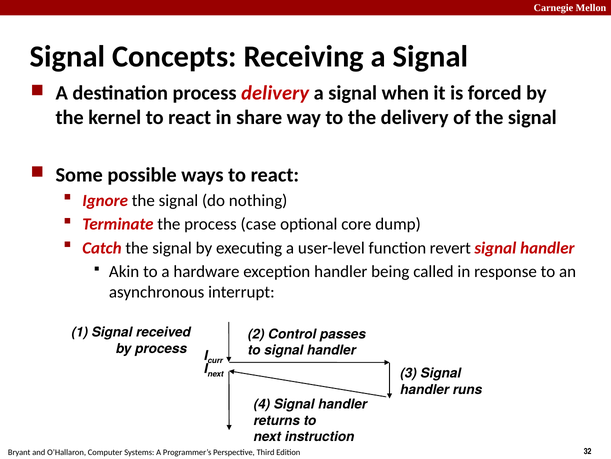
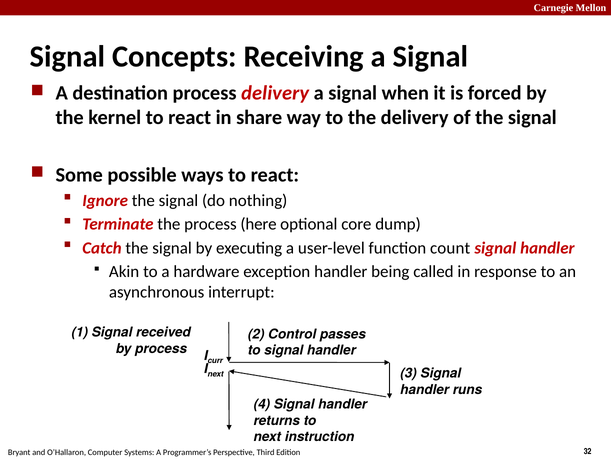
case: case -> here
revert: revert -> count
